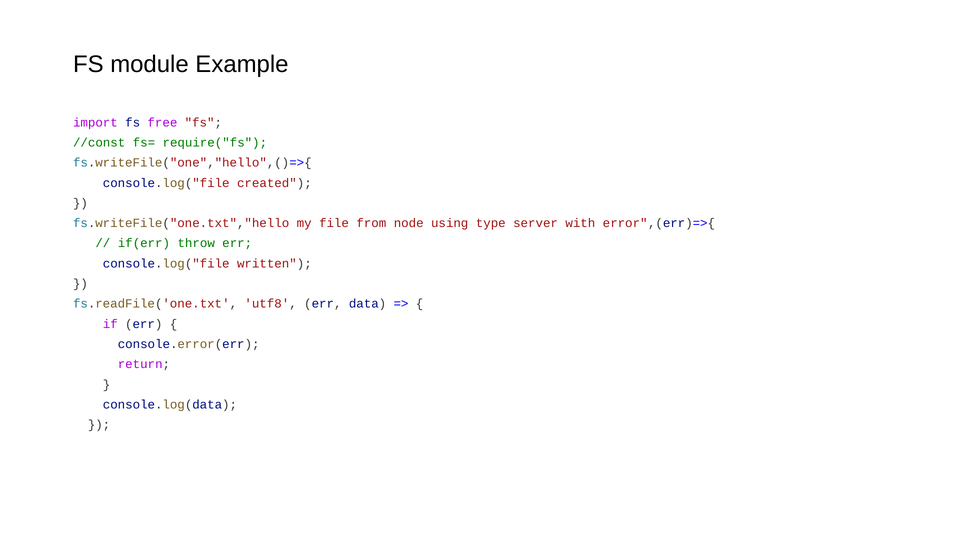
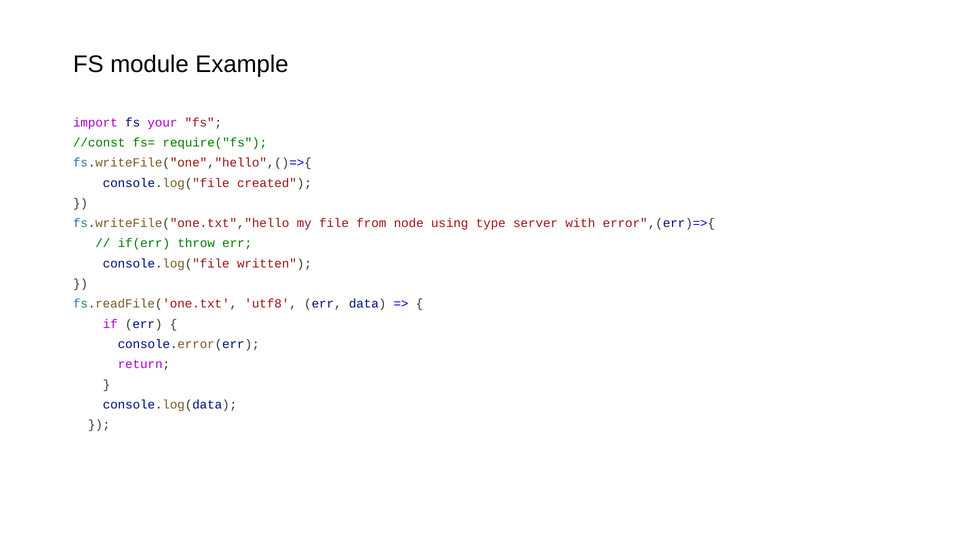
free: free -> your
